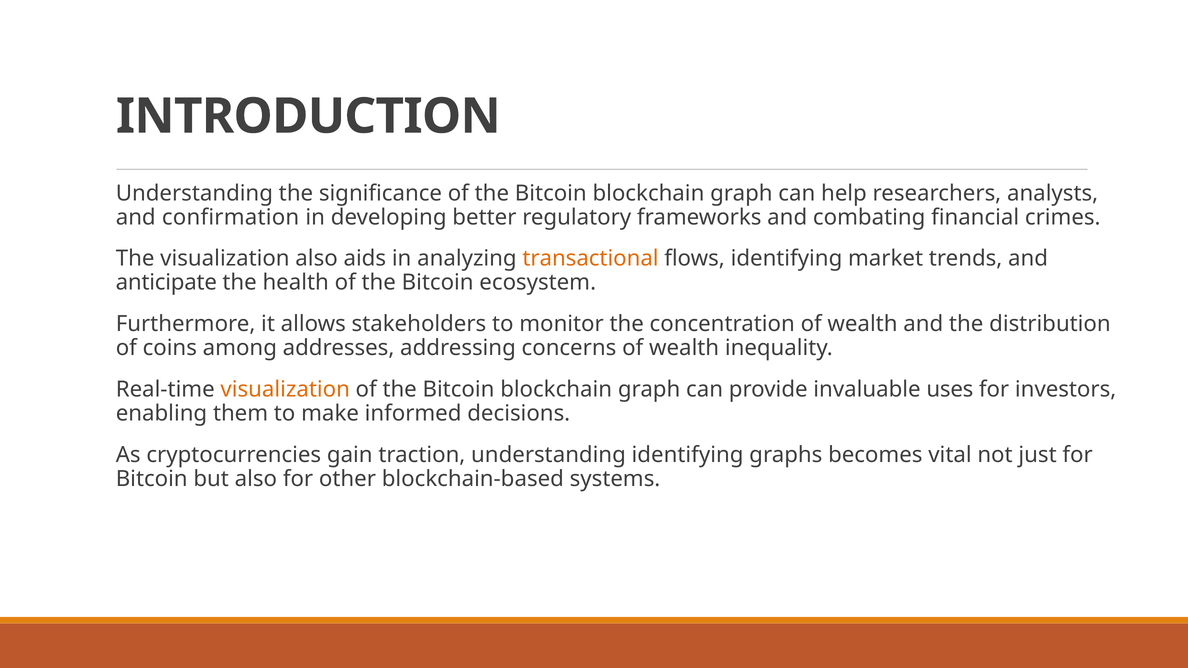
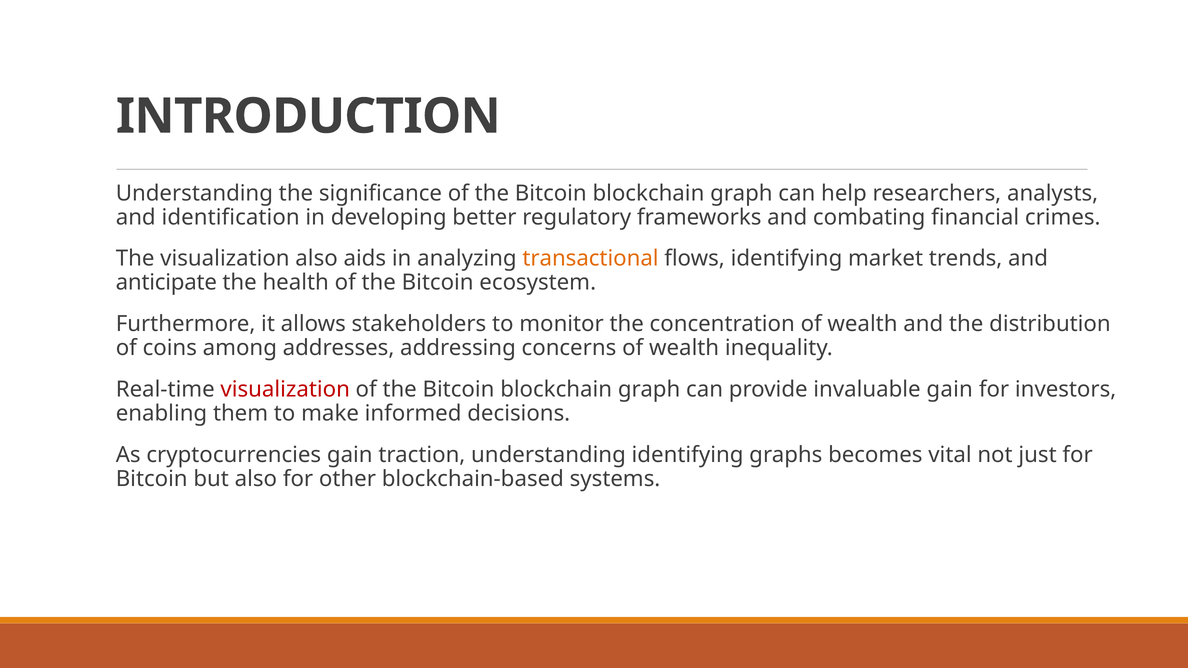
confirmation: confirmation -> identification
visualization at (285, 390) colour: orange -> red
invaluable uses: uses -> gain
